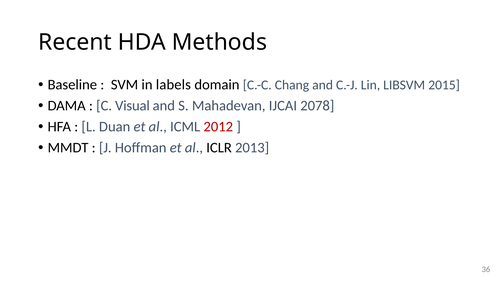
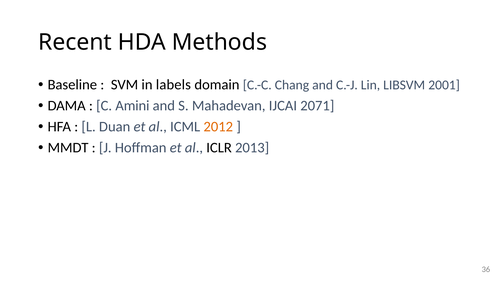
2015: 2015 -> 2001
Visual: Visual -> Amini
2078: 2078 -> 2071
2012 colour: red -> orange
